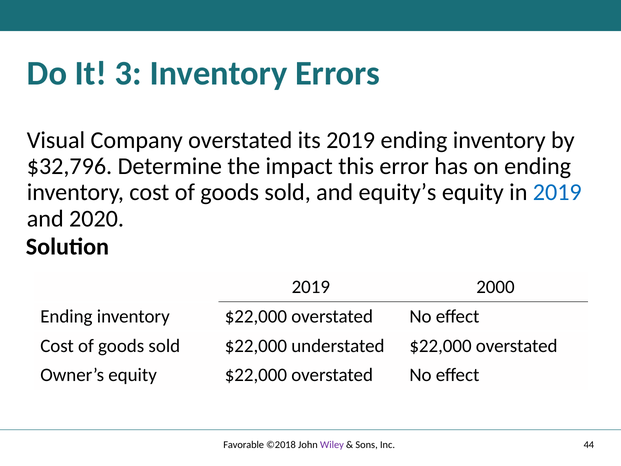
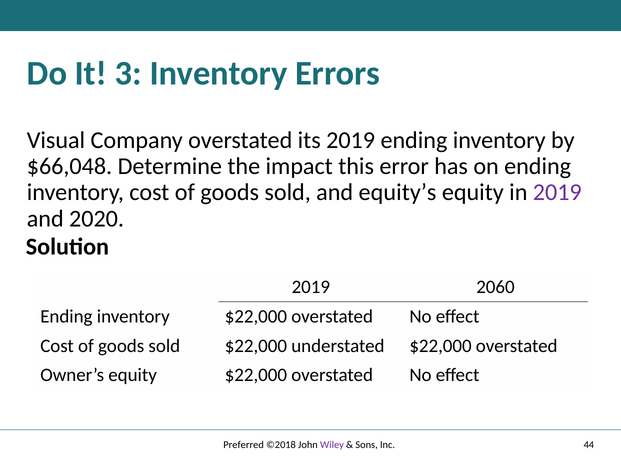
$32,796: $32,796 -> $66,048
2019 at (557, 192) colour: blue -> purple
2000: 2000 -> 2060
Favorable: Favorable -> Preferred
